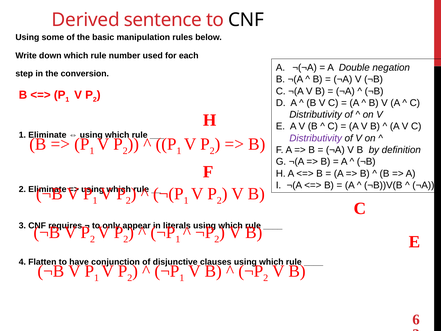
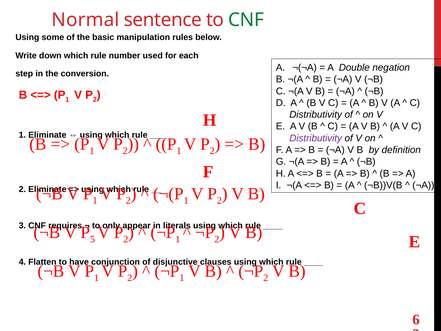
Derived: Derived -> Normal
CNF at (246, 20) colour: black -> green
2 at (93, 239): 2 -> 5
